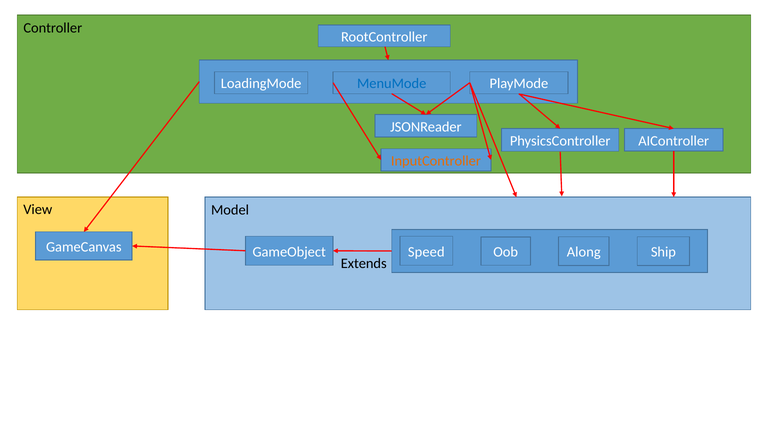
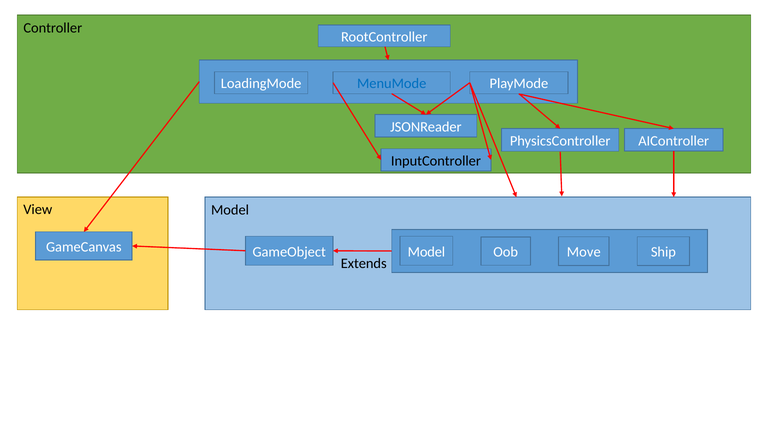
InputController colour: orange -> black
GameCanvas Speed: Speed -> Model
Along: Along -> Move
